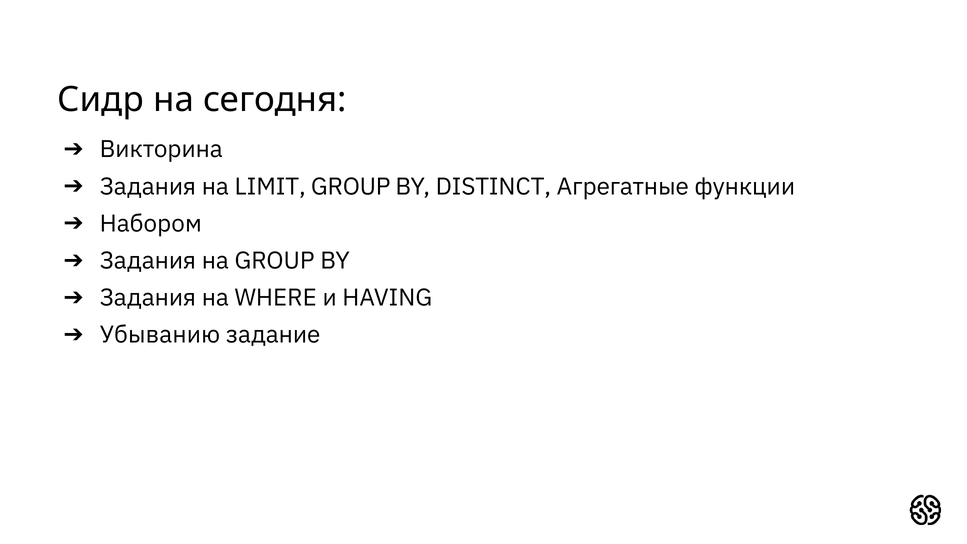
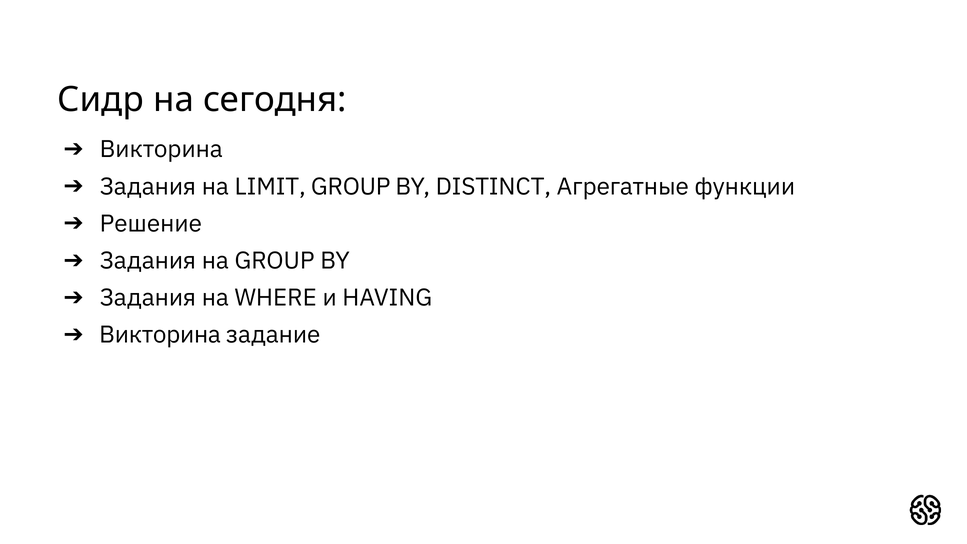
Набором: Набором -> Решение
Убыванию at (160, 335): Убыванию -> Викторина
